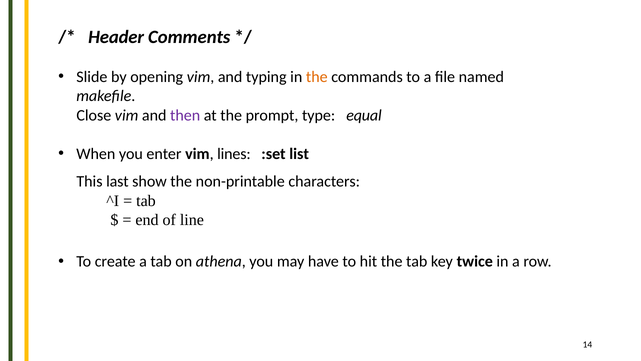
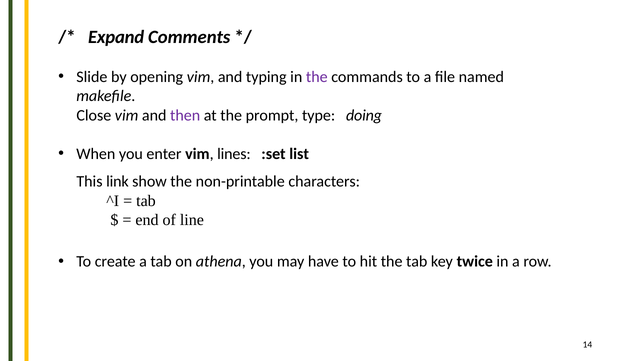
Header: Header -> Expand
the at (317, 77) colour: orange -> purple
equal: equal -> doing
last: last -> link
